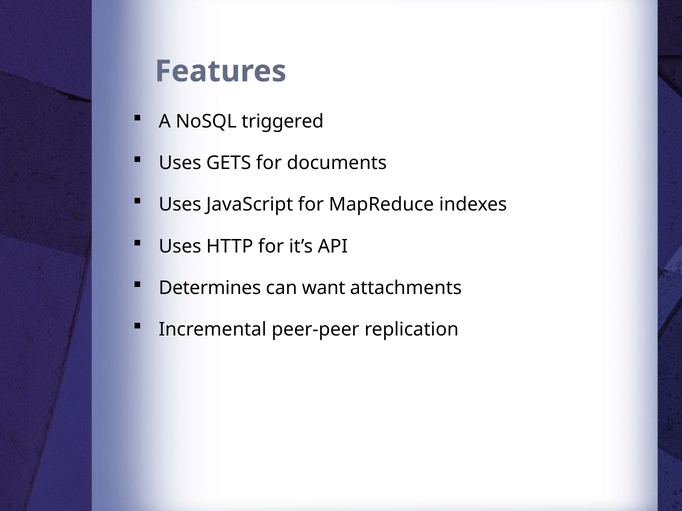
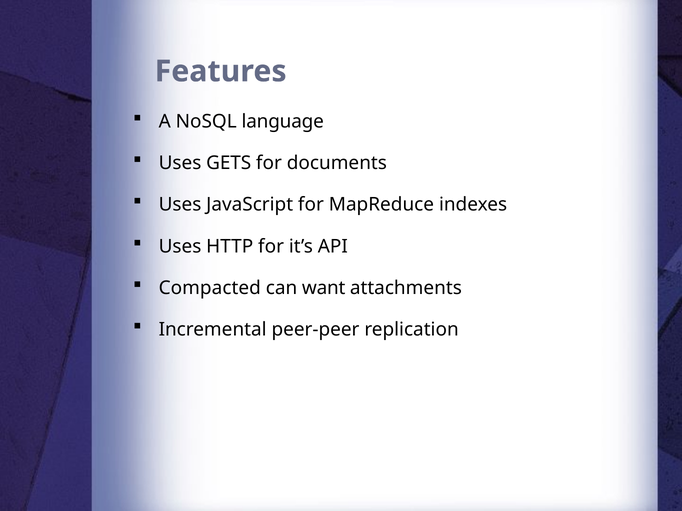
triggered: triggered -> language
Determines: Determines -> Compacted
